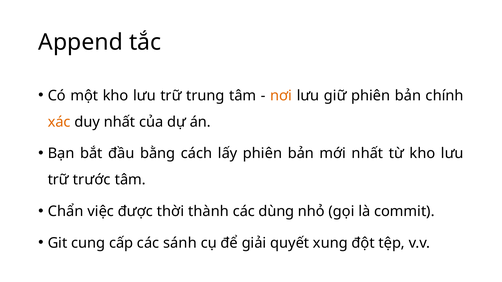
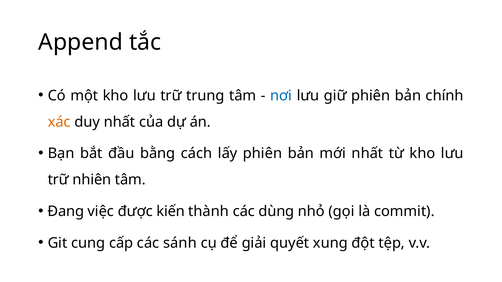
nơi colour: orange -> blue
trước: trước -> nhiên
Chẩn: Chẩn -> Đang
thời: thời -> kiến
